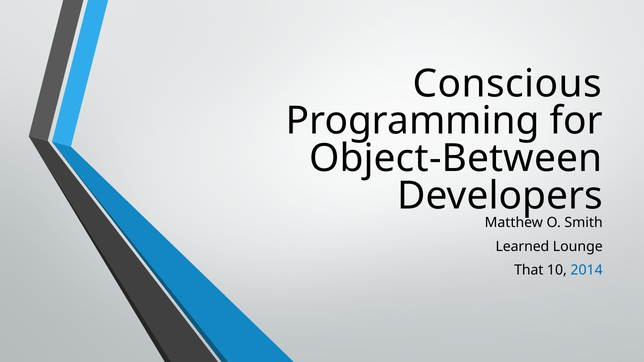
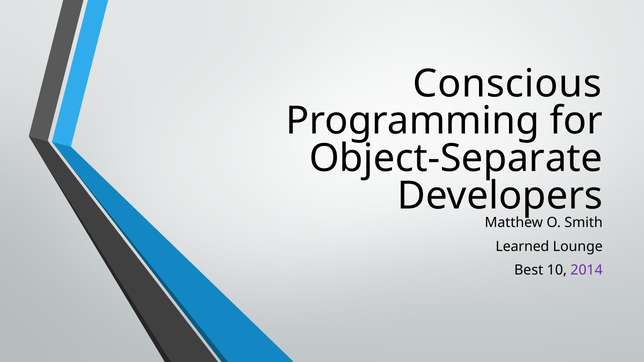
Object-Between: Object-Between -> Object-Separate
That: That -> Best
2014 colour: blue -> purple
